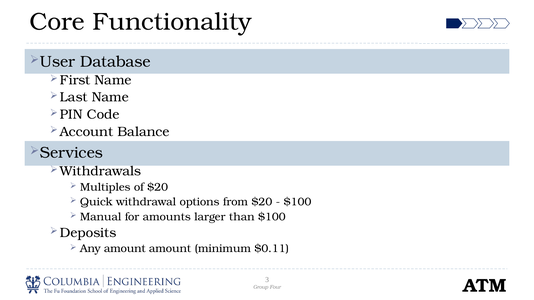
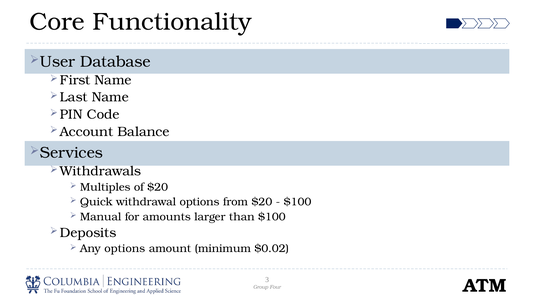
Any amount: amount -> options
$0.11: $0.11 -> $0.02
